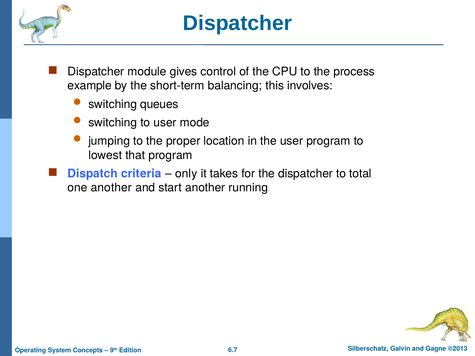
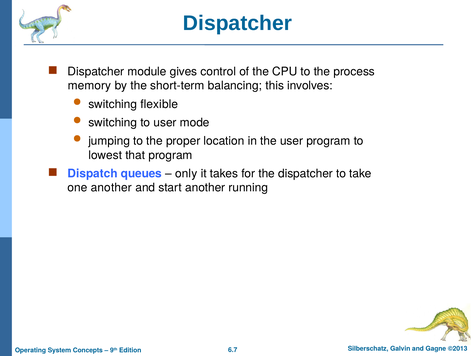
example: example -> memory
queues: queues -> flexible
criteria: criteria -> queues
total: total -> take
